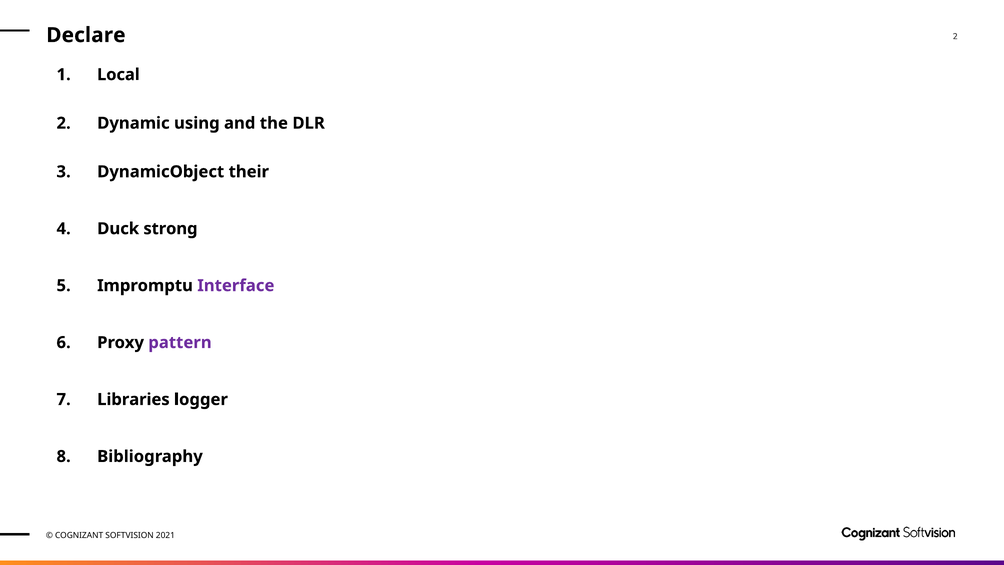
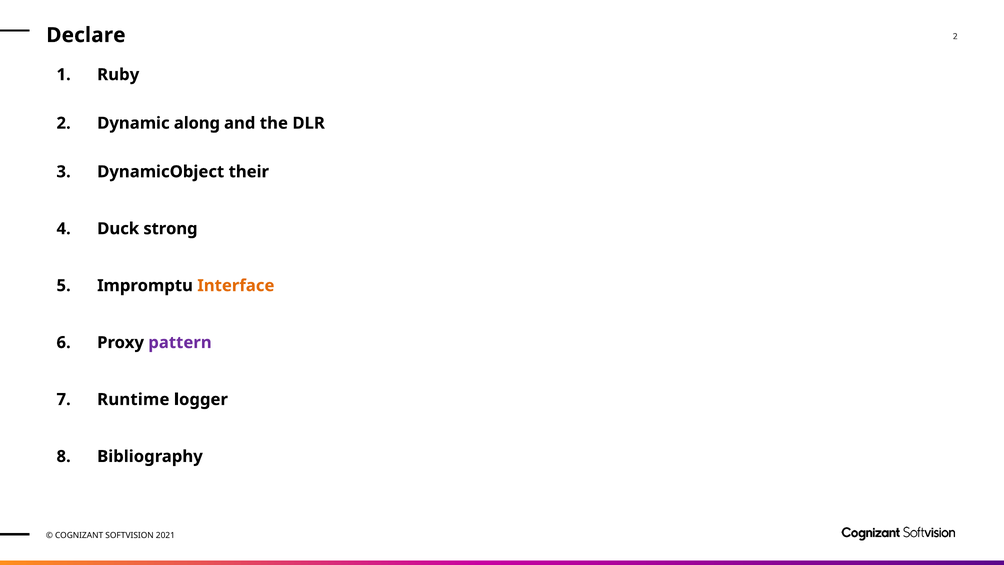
Local: Local -> Ruby
using: using -> along
Interface colour: purple -> orange
Libraries: Libraries -> Runtime
